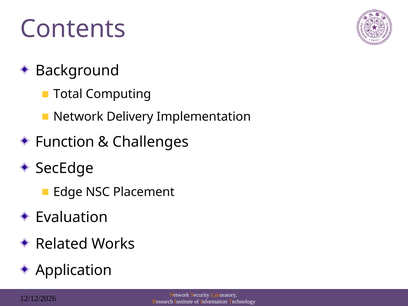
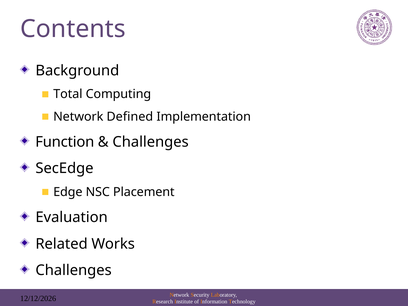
Delivery: Delivery -> Defined
Application at (74, 270): Application -> Challenges
